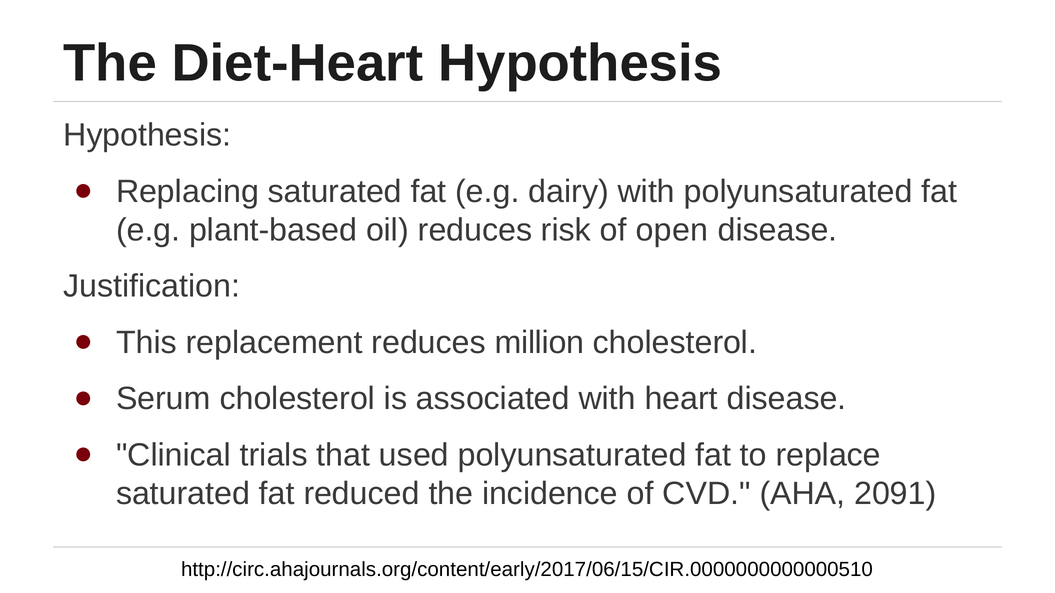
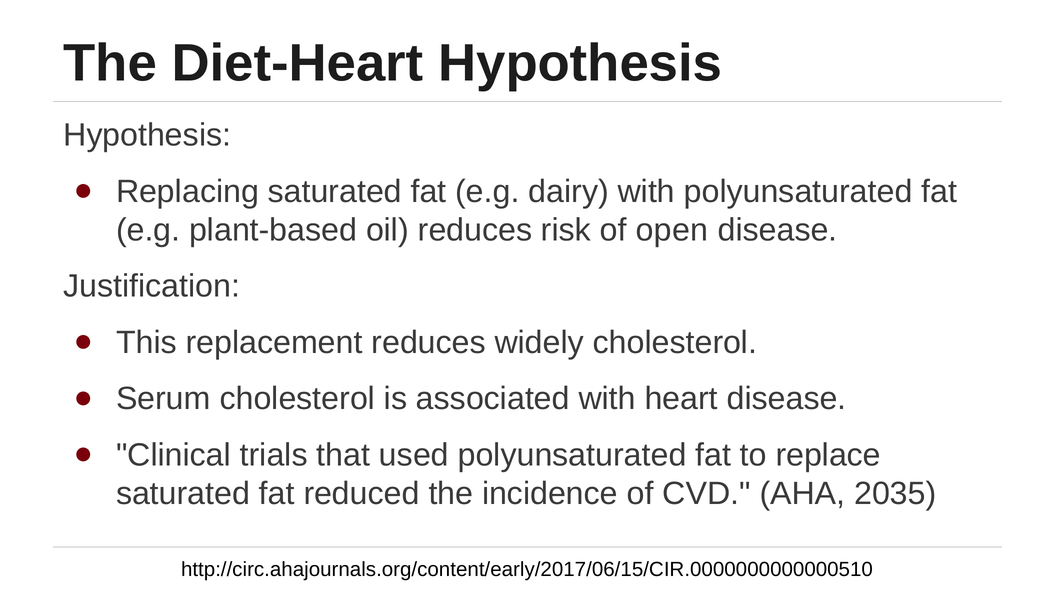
million: million -> widely
2091: 2091 -> 2035
